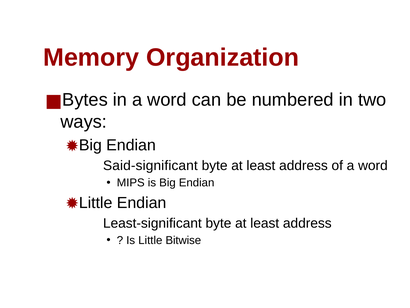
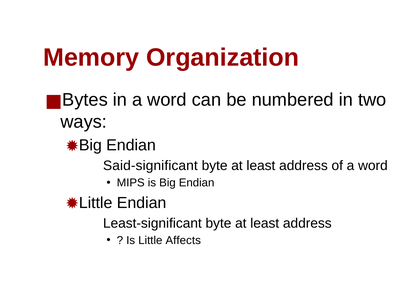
Bitwise: Bitwise -> Affects
